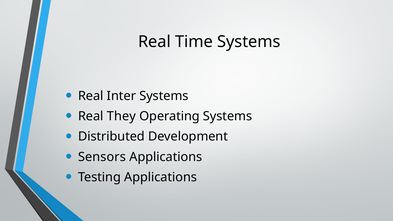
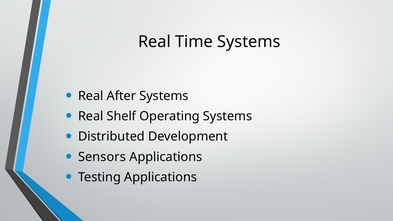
Inter: Inter -> After
They: They -> Shelf
